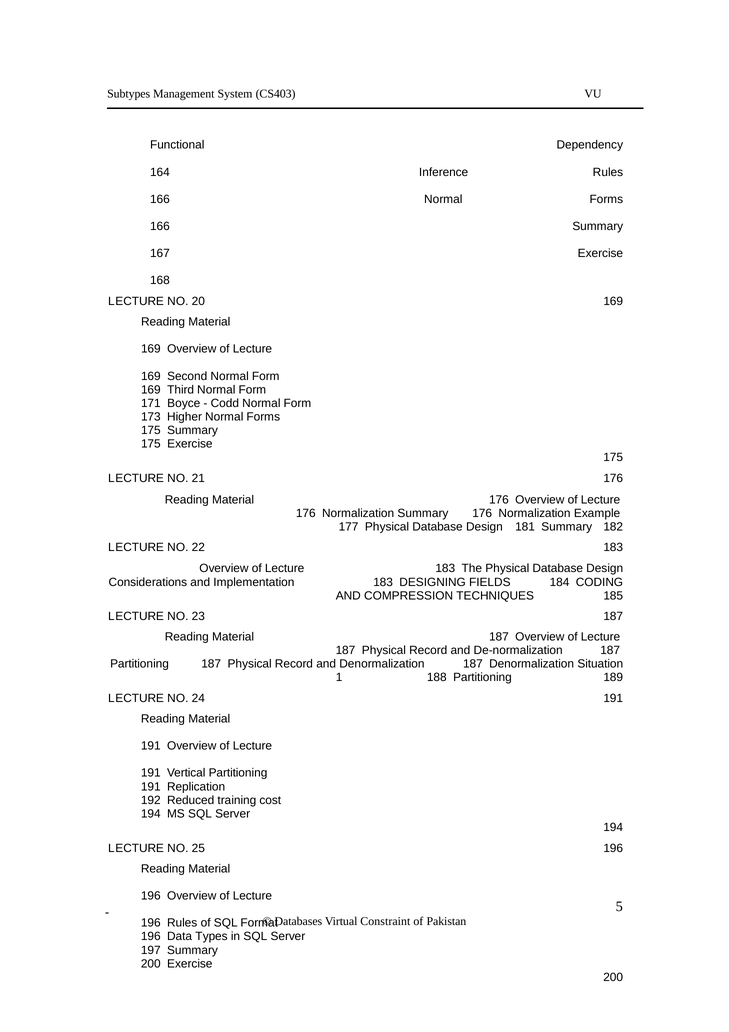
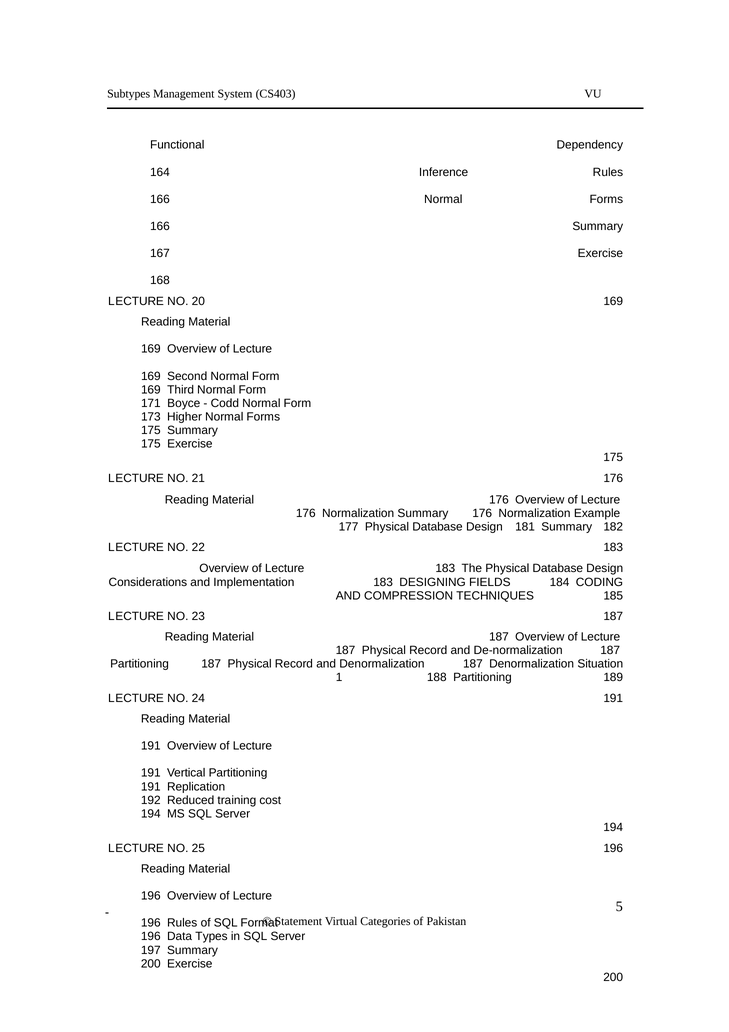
Databases: Databases -> Statement
Constraint: Constraint -> Categories
